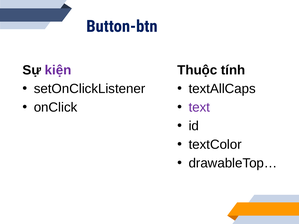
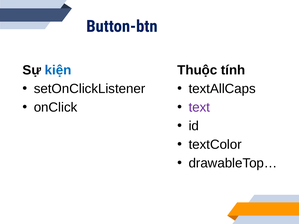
kiện colour: purple -> blue
